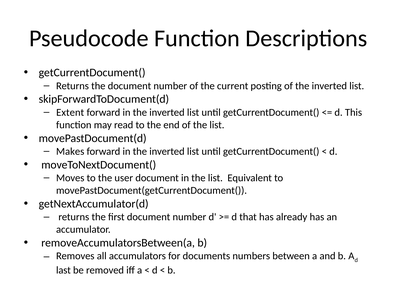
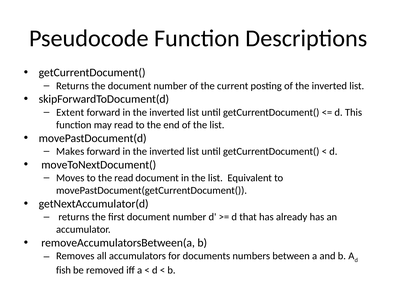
the user: user -> read
last: last -> fish
